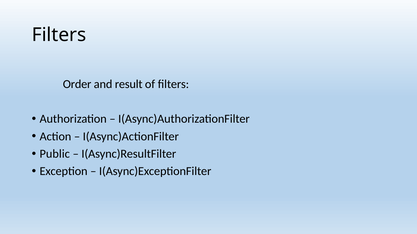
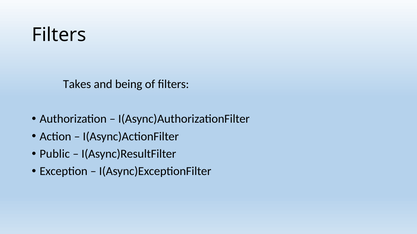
Order: Order -> Takes
result: result -> being
